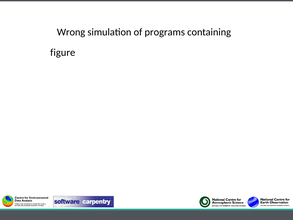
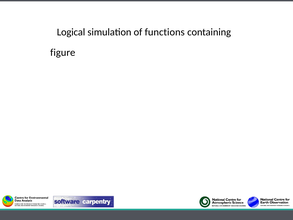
Wrong: Wrong -> Logical
programs: programs -> functions
